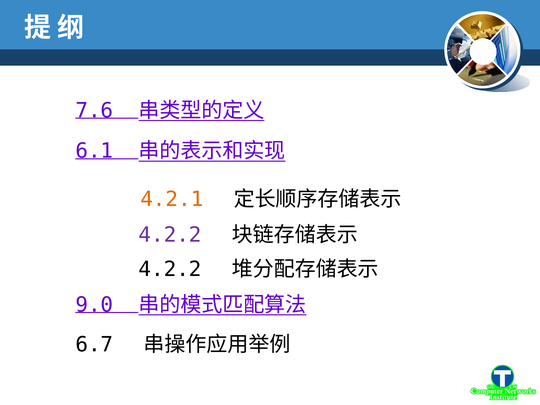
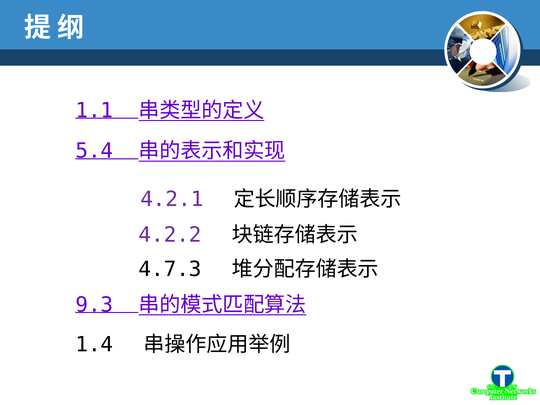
7.6: 7.6 -> 1.1
6.1: 6.1 -> 5.4
4.2.1 colour: orange -> purple
4.2.2 at (170, 269): 4.2.2 -> 4.7.3
9.0: 9.0 -> 9.3
6.7: 6.7 -> 1.4
